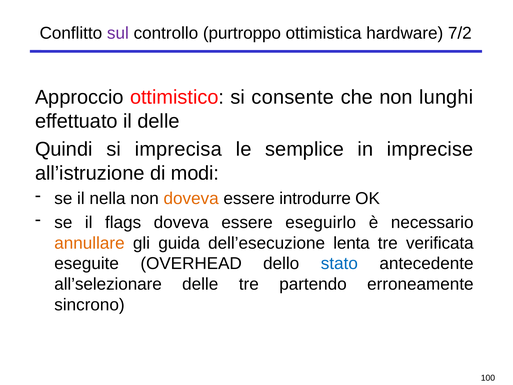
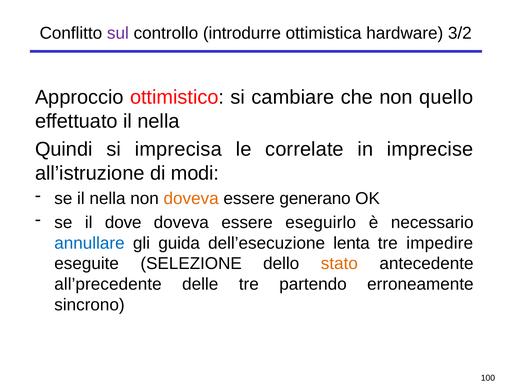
purtroppo: purtroppo -> introdurre
7/2: 7/2 -> 3/2
consente: consente -> cambiare
lunghi: lunghi -> quello
effettuato il delle: delle -> nella
semplice: semplice -> correlate
introdurre: introdurre -> generano
flags: flags -> dove
annullare colour: orange -> blue
verificata: verificata -> impedire
OVERHEAD: OVERHEAD -> SELEZIONE
stato colour: blue -> orange
all’selezionare: all’selezionare -> all’precedente
